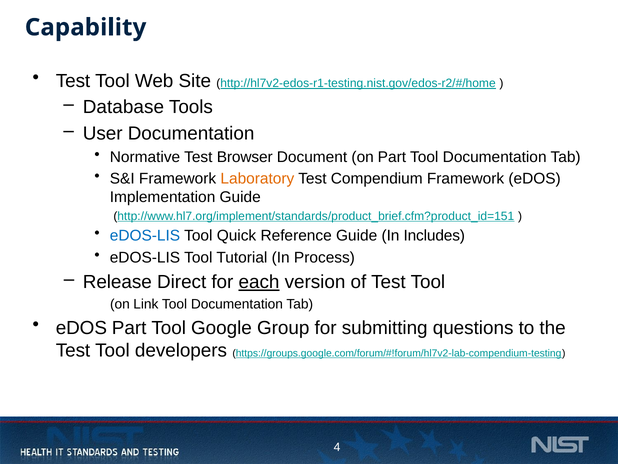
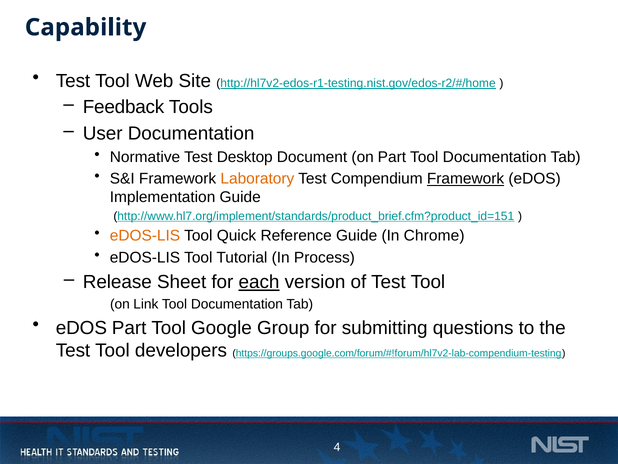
Database: Database -> Feedback
Browser: Browser -> Desktop
Framework at (466, 179) underline: none -> present
eDOS-LIS at (145, 236) colour: blue -> orange
Includes: Includes -> Chrome
Direct: Direct -> Sheet
